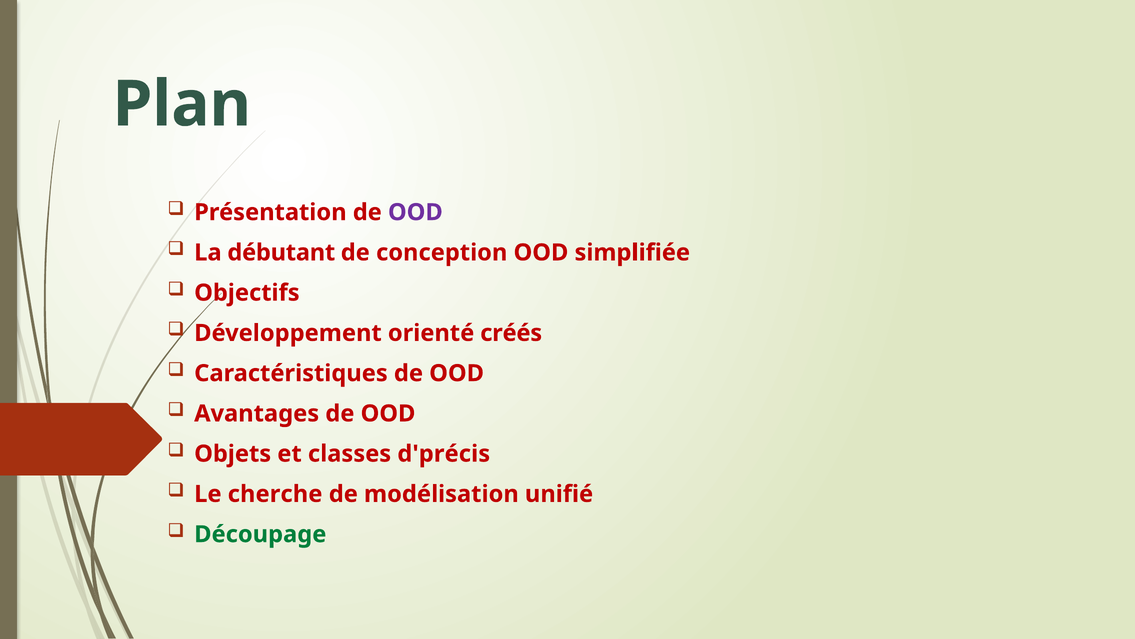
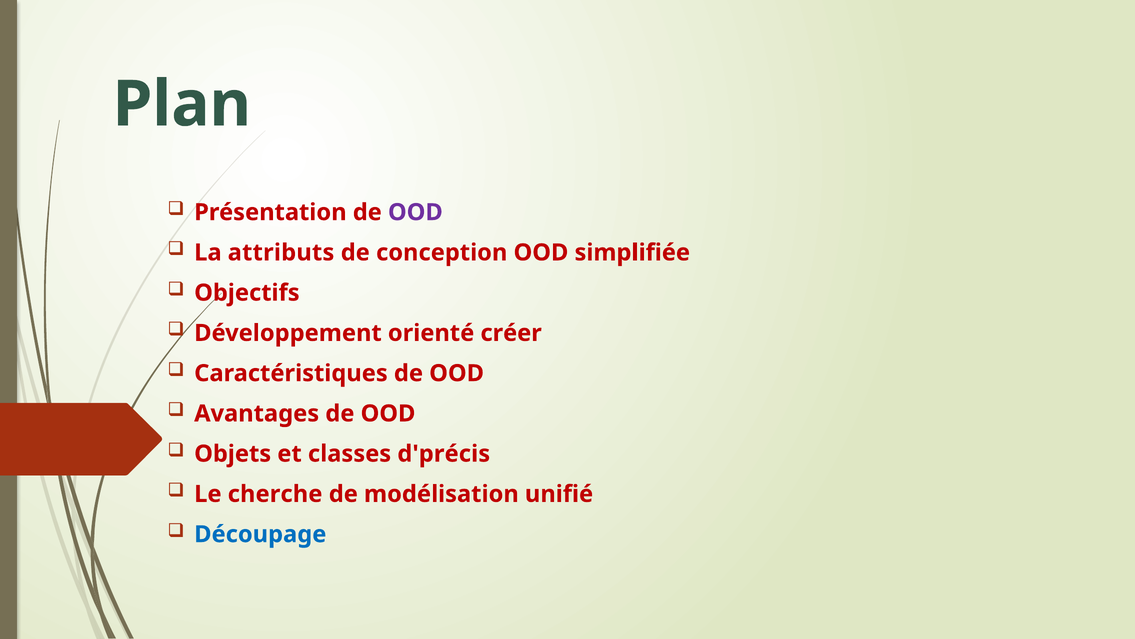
débutant: débutant -> attributs
créés: créés -> créer
Découpage colour: green -> blue
